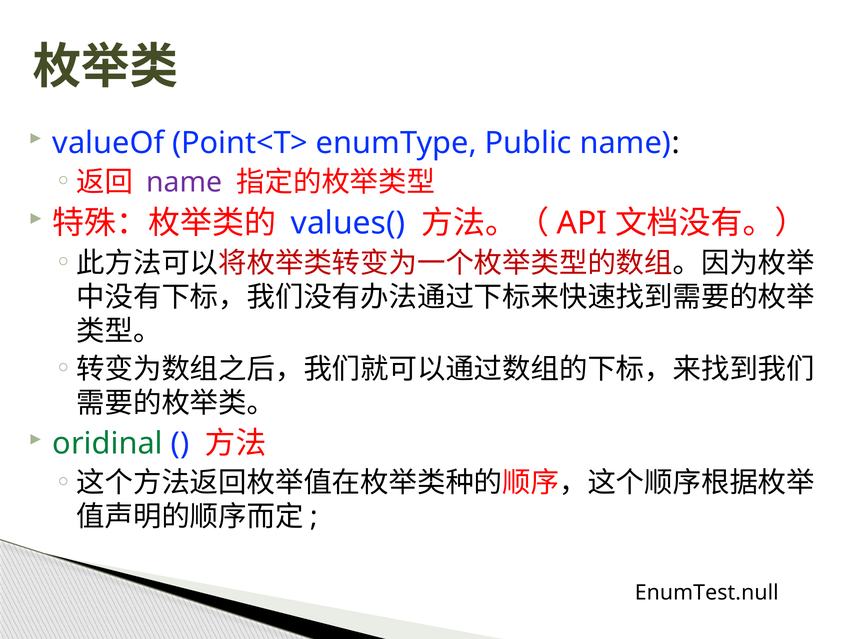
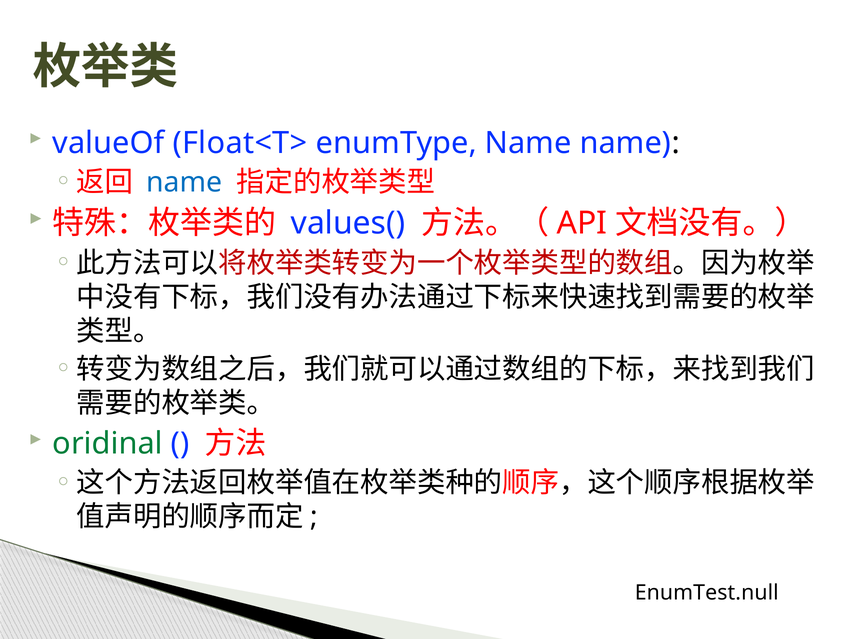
Point<T>: Point<T> -> Float<T>
enumType Public: Public -> Name
name at (184, 182) colour: purple -> blue
